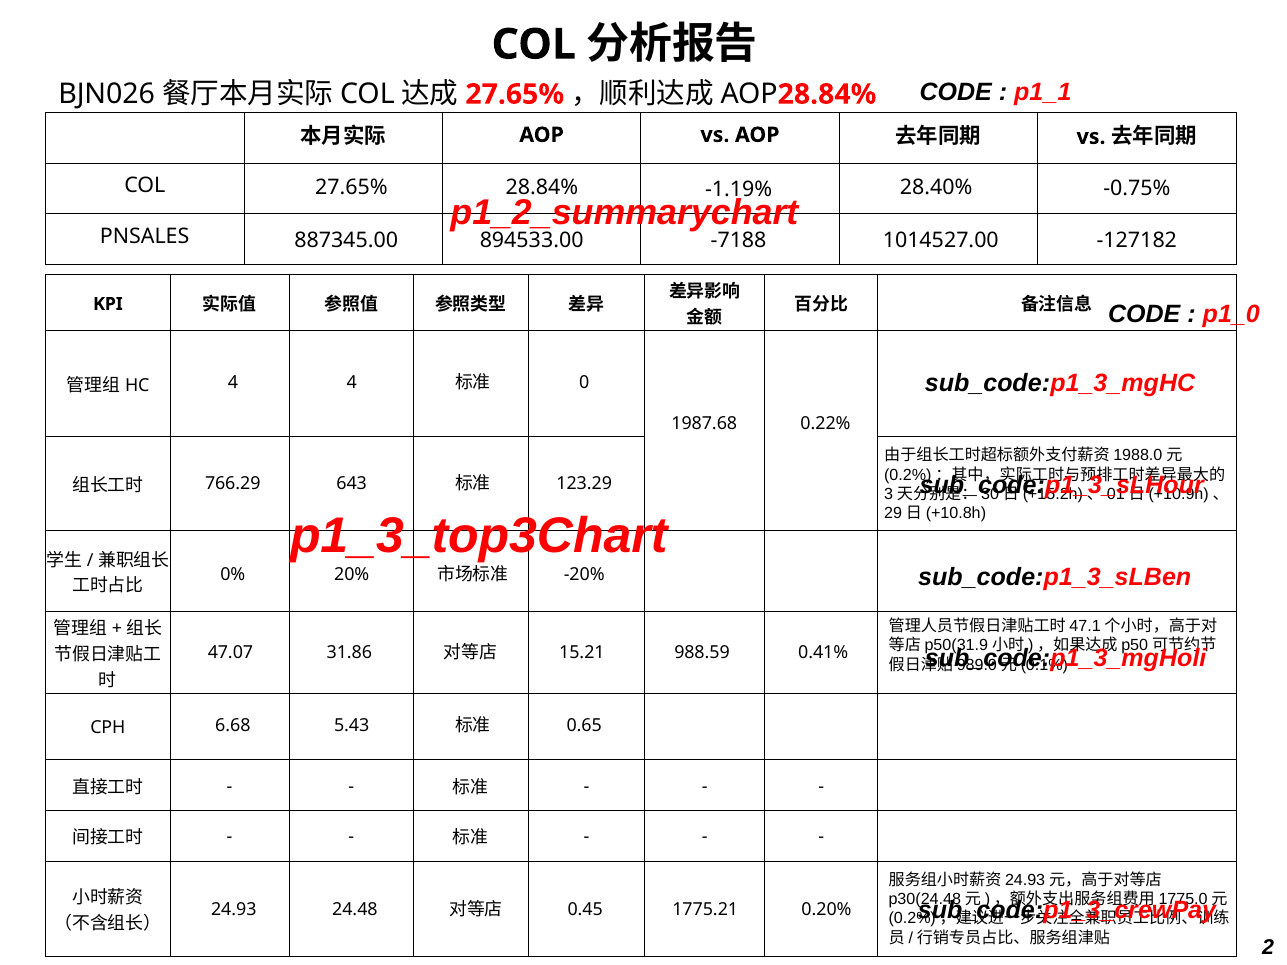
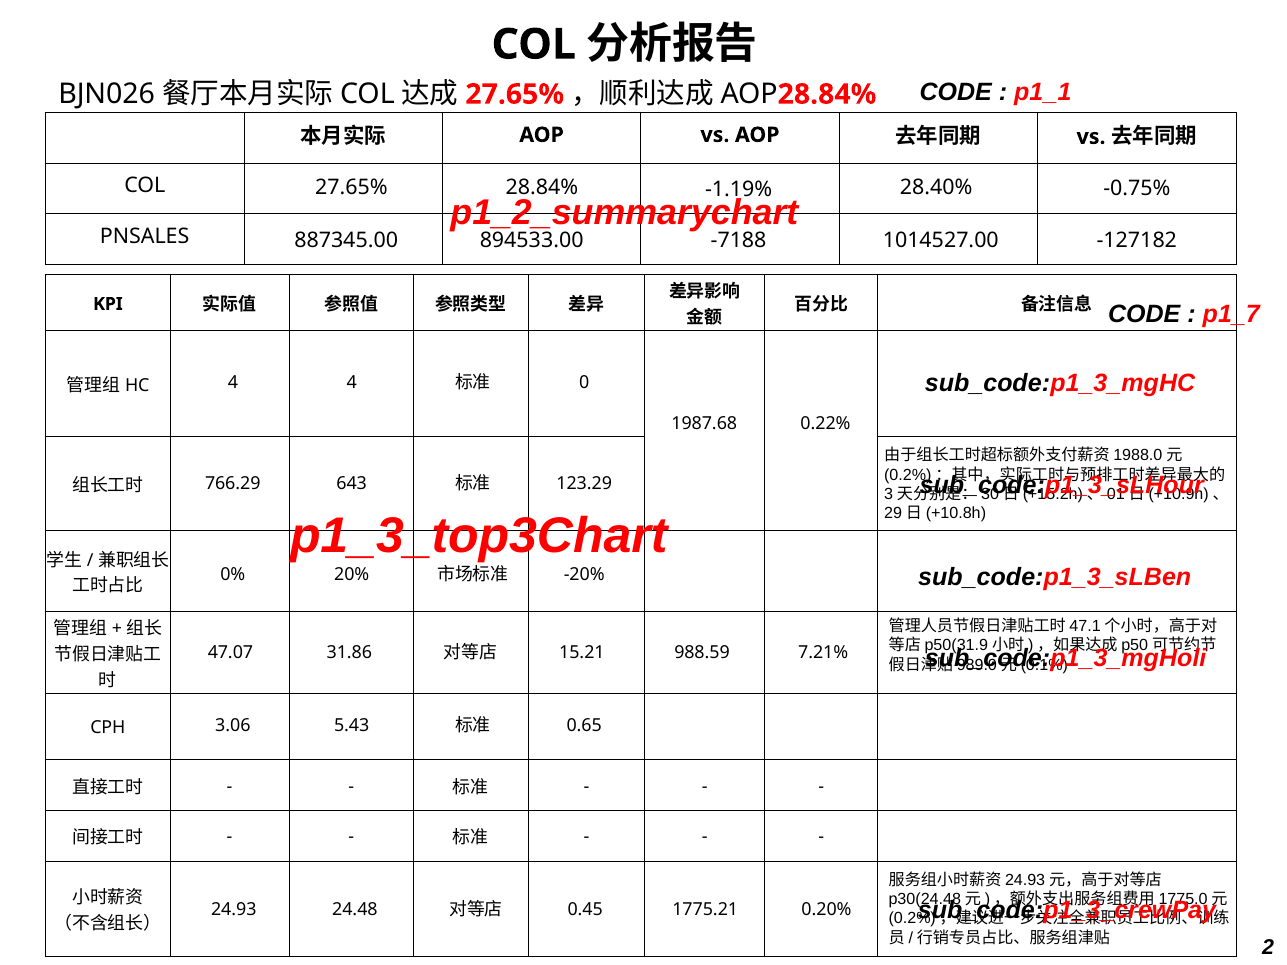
p1_0: p1_0 -> p1_7
0.41%: 0.41% -> 7.21%
6.68: 6.68 -> 3.06
